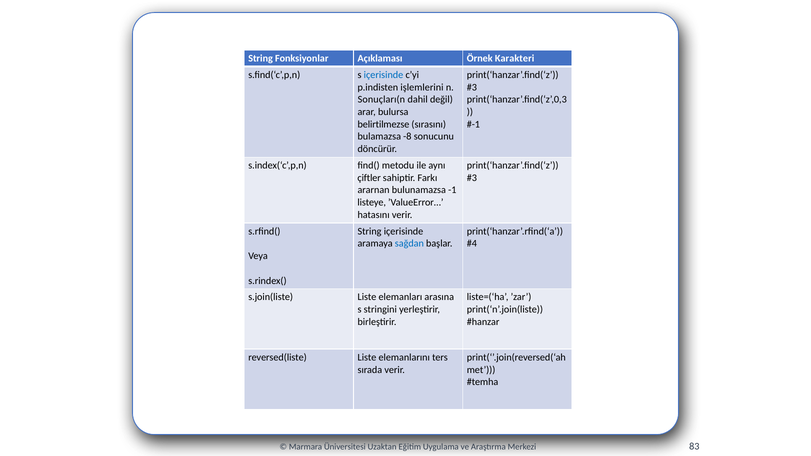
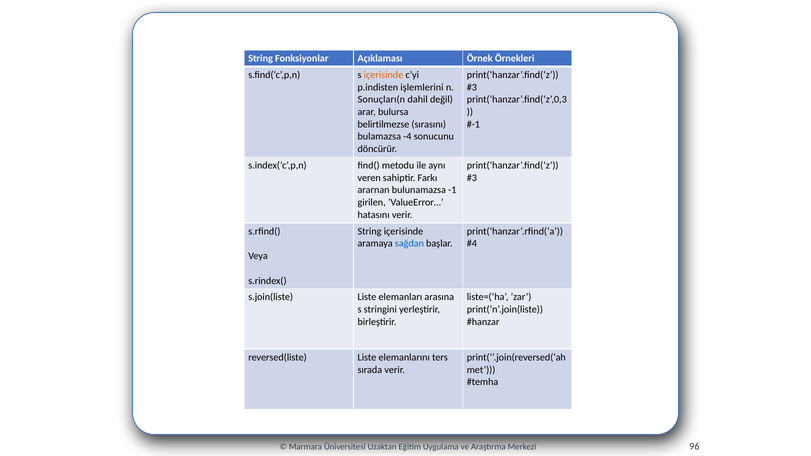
Karakteri: Karakteri -> Örnekleri
içerisinde at (383, 75) colour: blue -> orange
-8: -8 -> -4
çiftler: çiftler -> veren
listeye: listeye -> girilen
83: 83 -> 96
